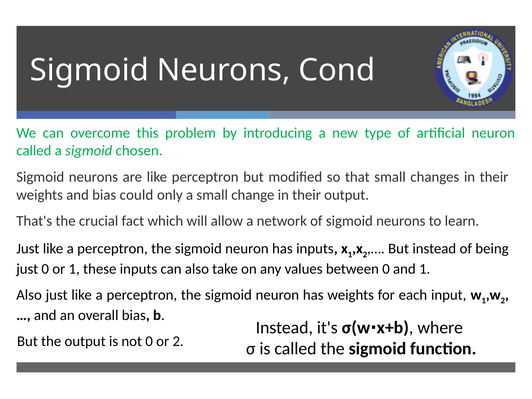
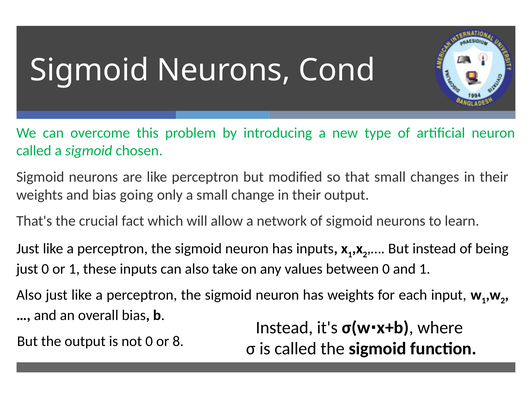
could: could -> going
or 2: 2 -> 8
